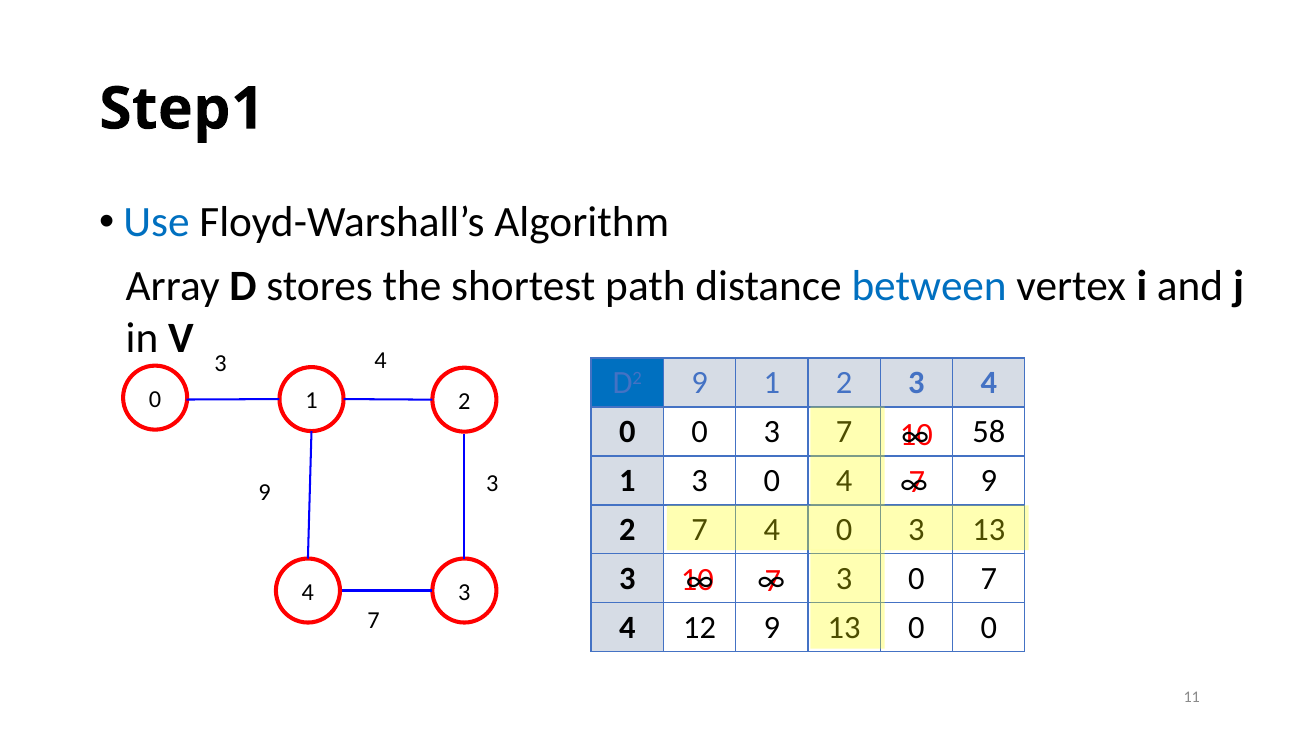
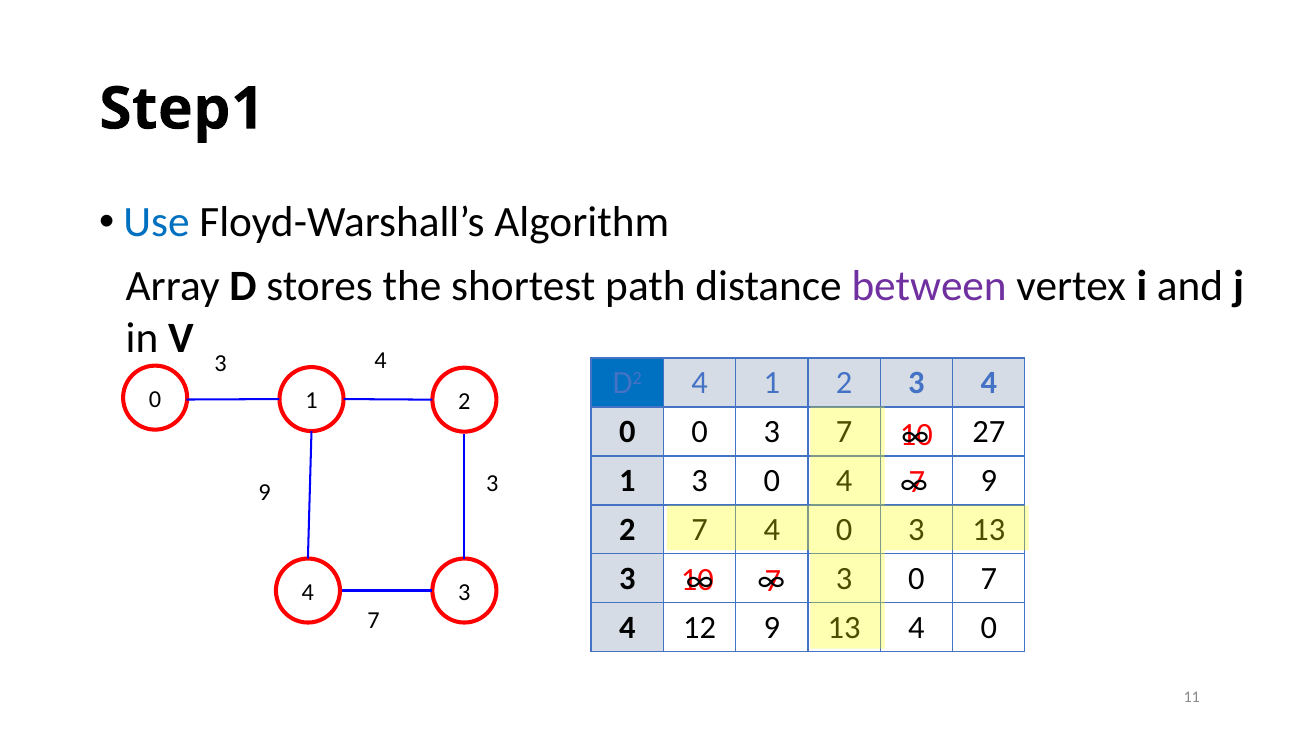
between colour: blue -> purple
D2 9: 9 -> 4
58: 58 -> 27
0 at (916, 628): 0 -> 4
